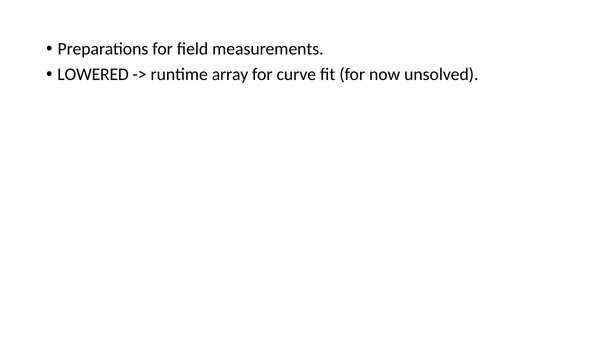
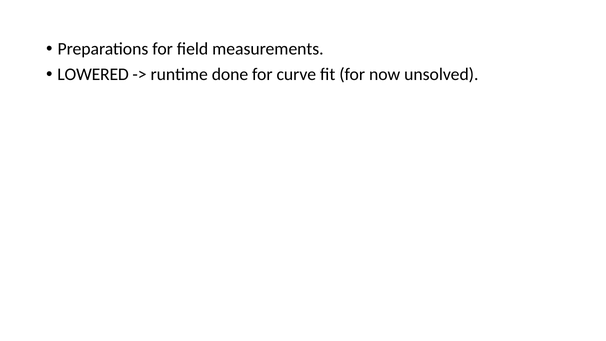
array: array -> done
